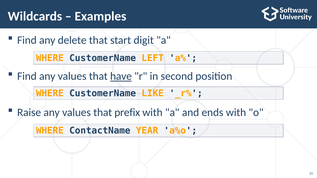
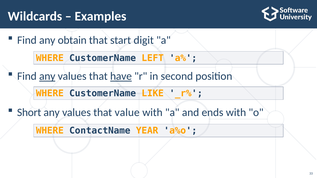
delete: delete -> obtain
any at (47, 76) underline: none -> present
Raise: Raise -> Short
prefix: prefix -> value
